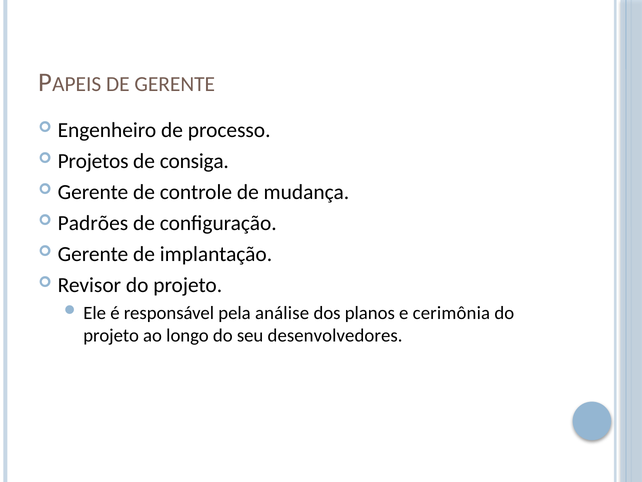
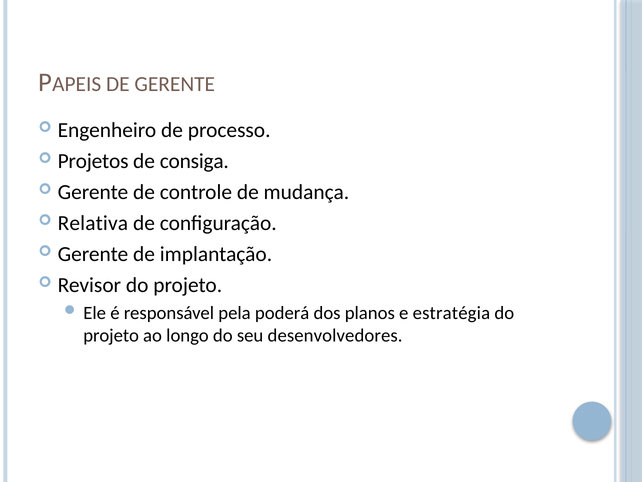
Padrões: Padrões -> Relativa
análise: análise -> poderá
cerimônia: cerimônia -> estratégia
